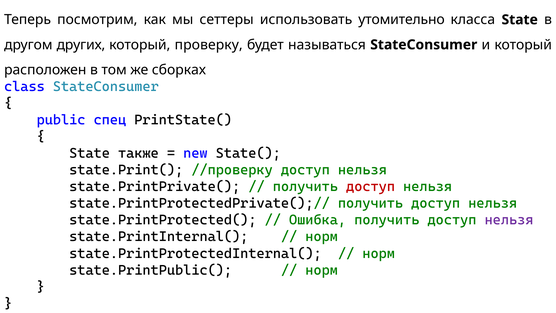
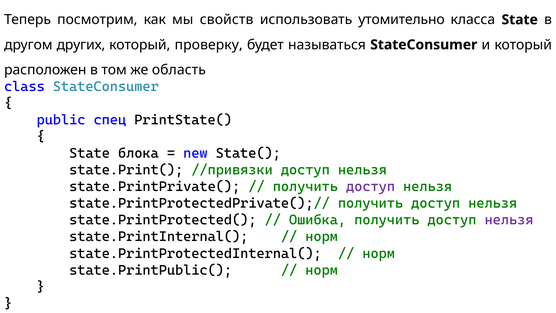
сеттеры: сеттеры -> свойств
сборках: сборках -> область
также: также -> блока
//проверку: //проверку -> //привязки
доступ at (371, 186) colour: red -> purple
